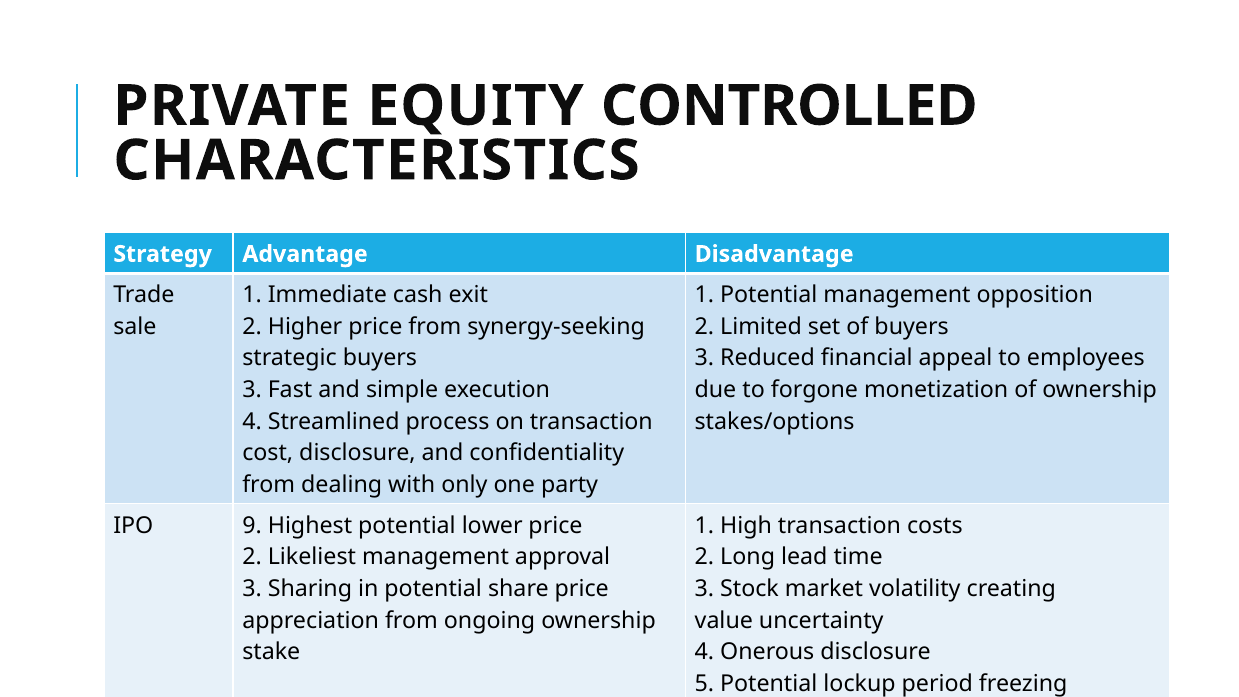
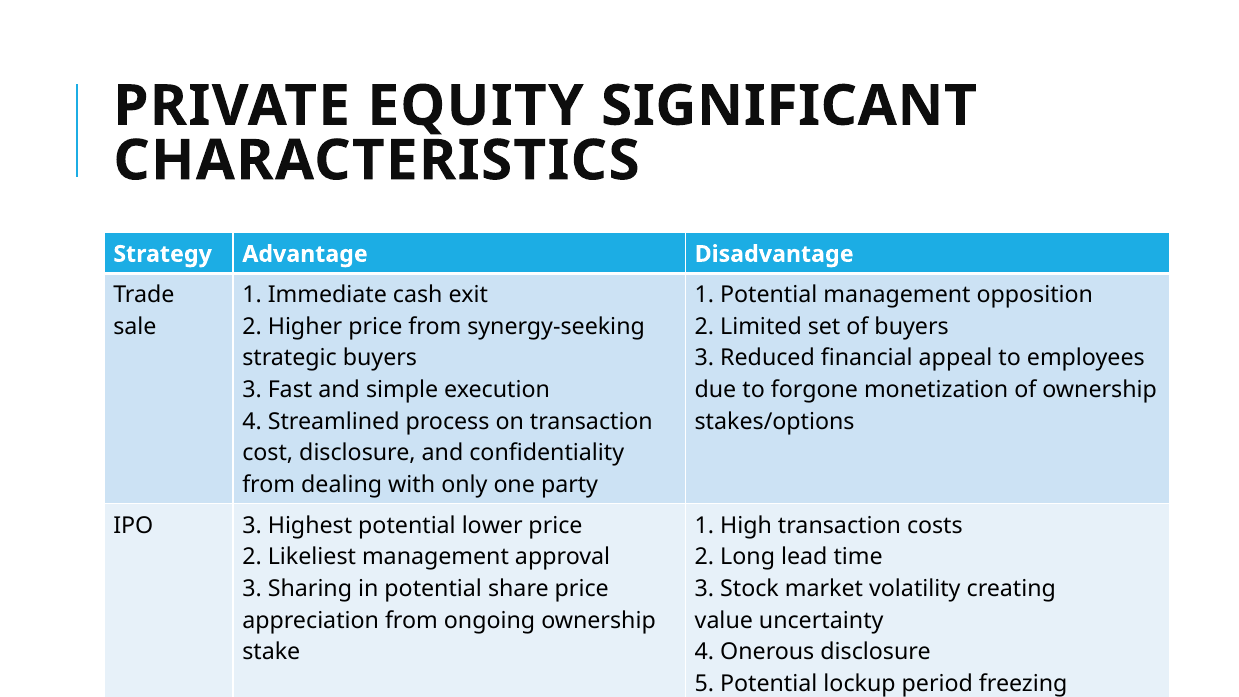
CONTROLLED: CONTROLLED -> SIGNIFICANT
IPO 9: 9 -> 3
